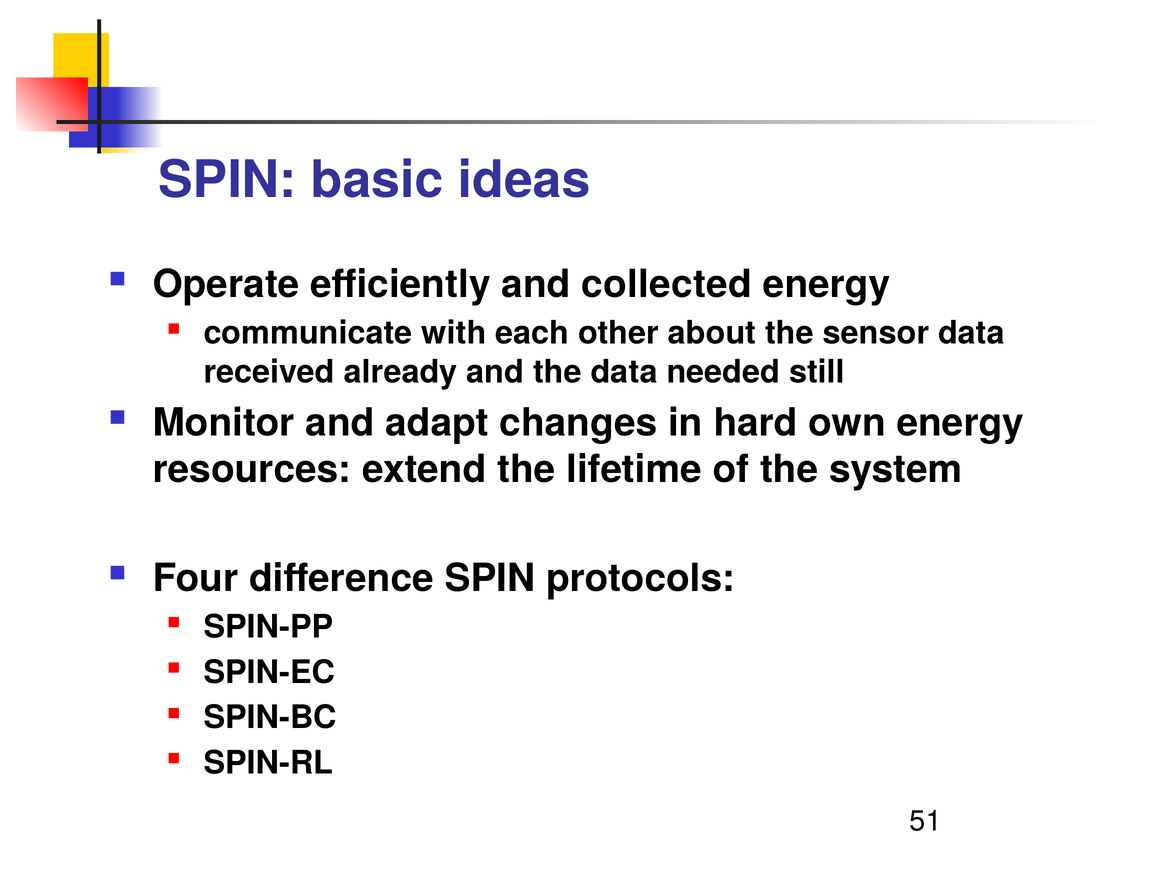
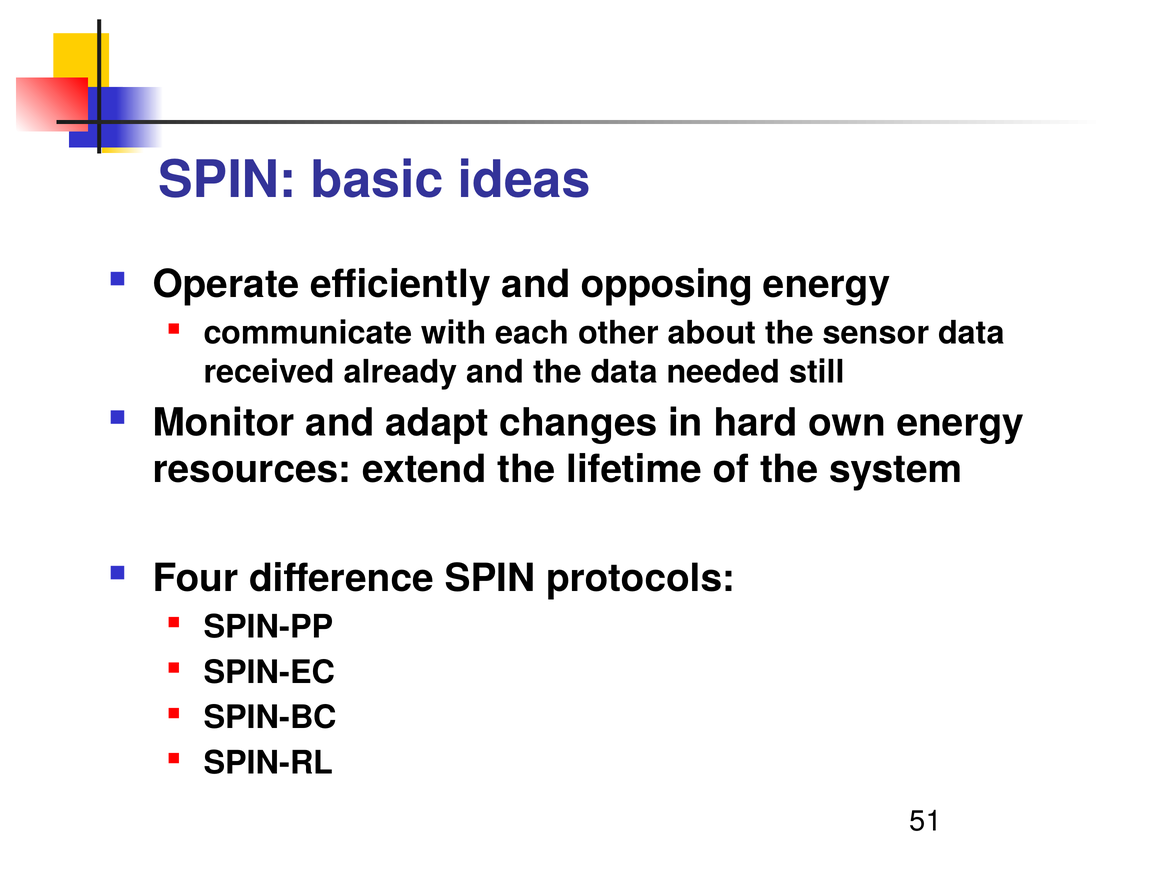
collected: collected -> opposing
